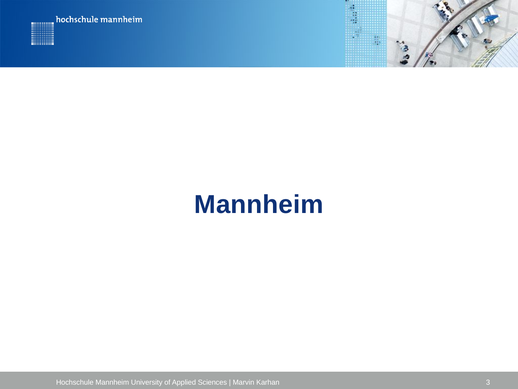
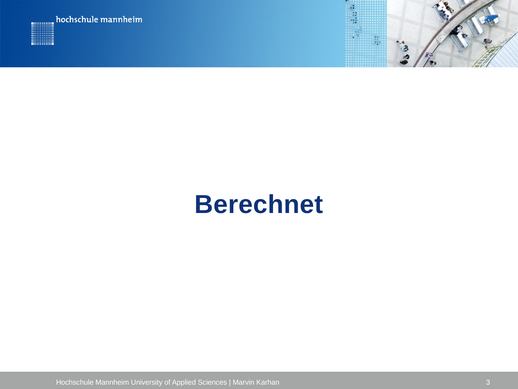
Mannheim at (259, 204): Mannheim -> Berechnet
